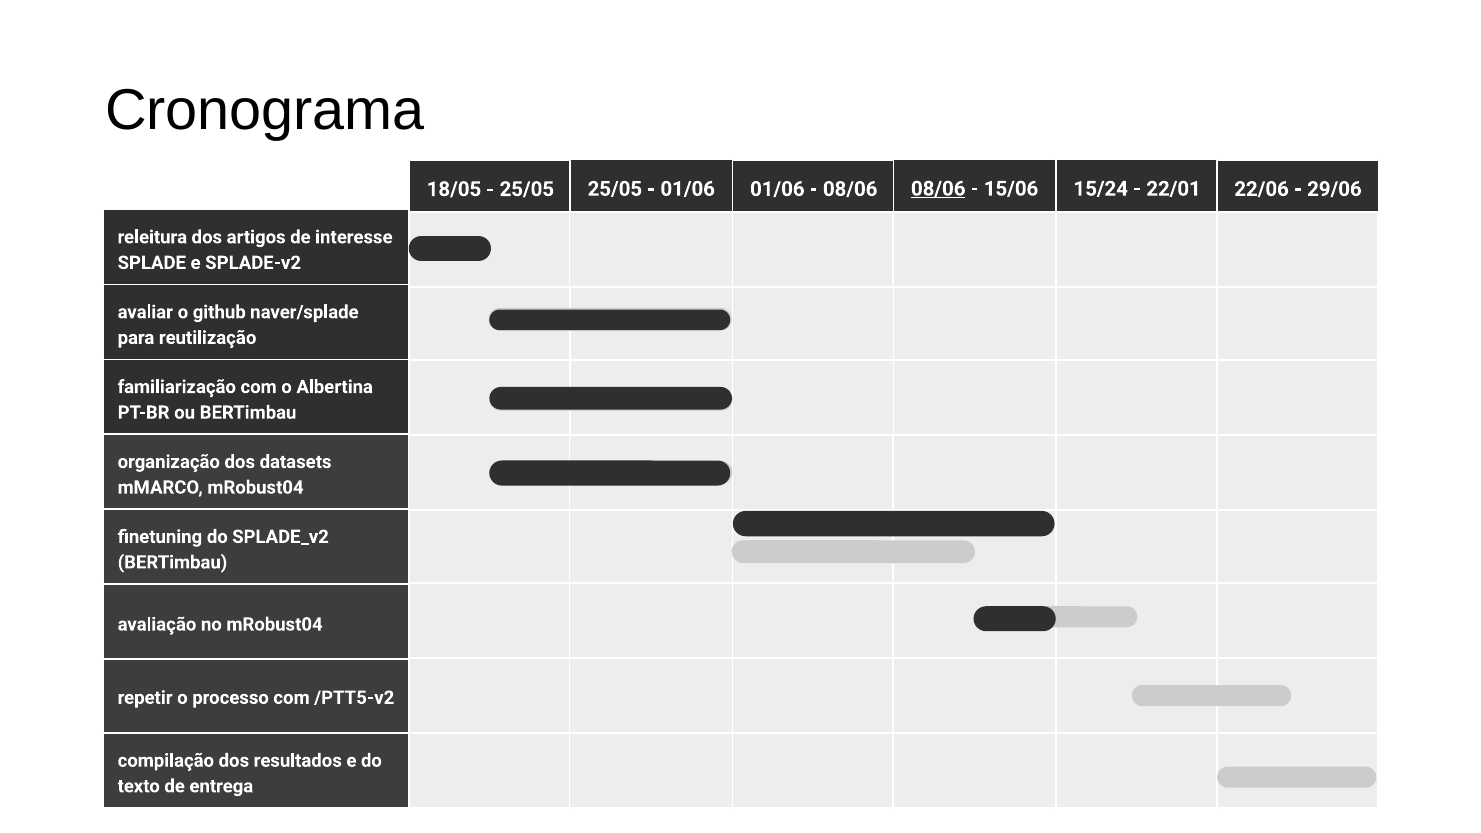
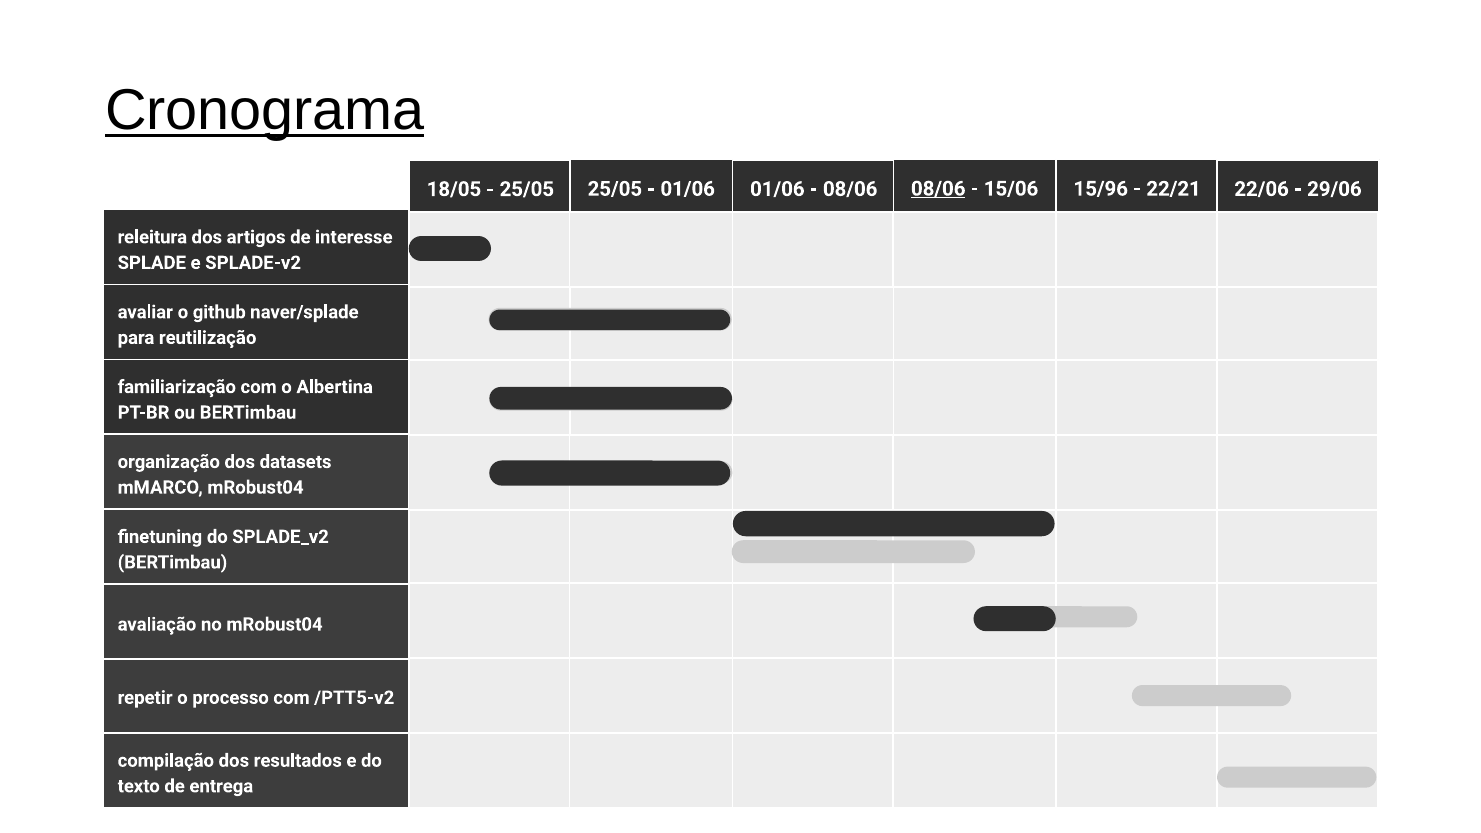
Cronograma underline: none -> present
15/24: 15/24 -> 15/96
22/01: 22/01 -> 22/21
